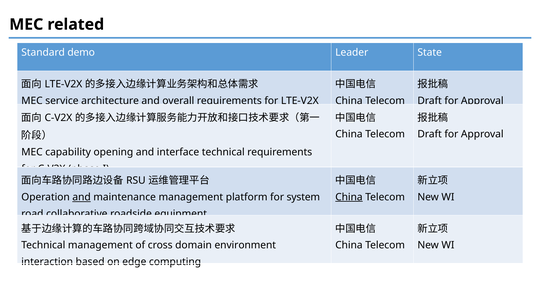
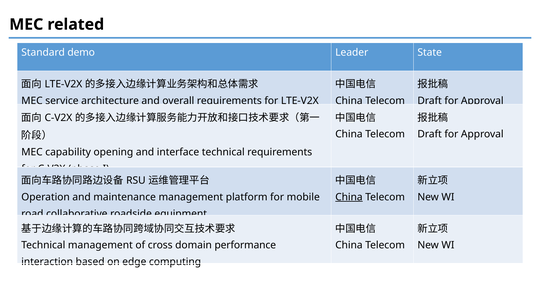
and at (82, 197) underline: present -> none
system: system -> mobile
environment: environment -> performance
